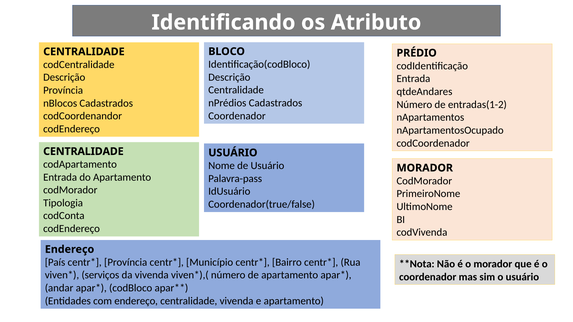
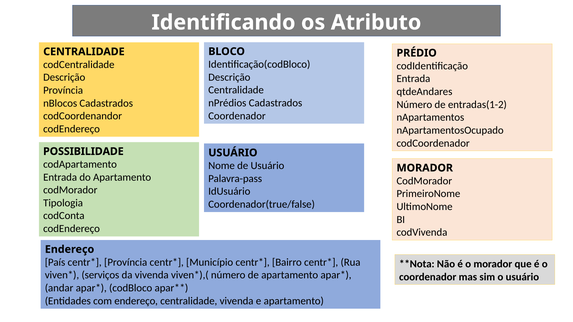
CENTRALIDADE at (83, 152): CENTRALIDADE -> POSSIBILIDADE
